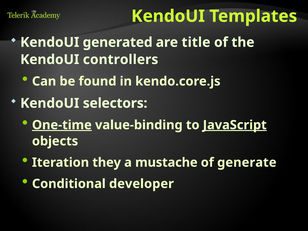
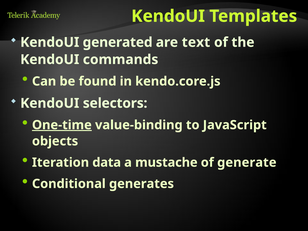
title: title -> text
controllers: controllers -> commands
JavaScript underline: present -> none
they: they -> data
developer: developer -> generates
